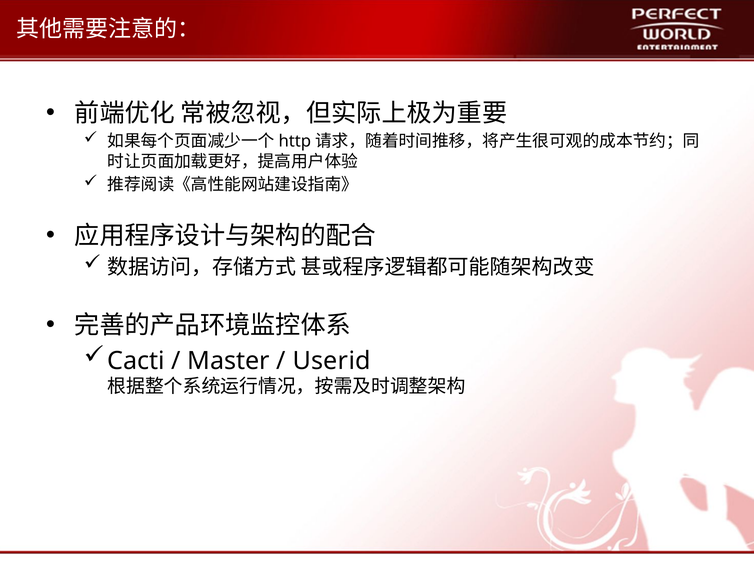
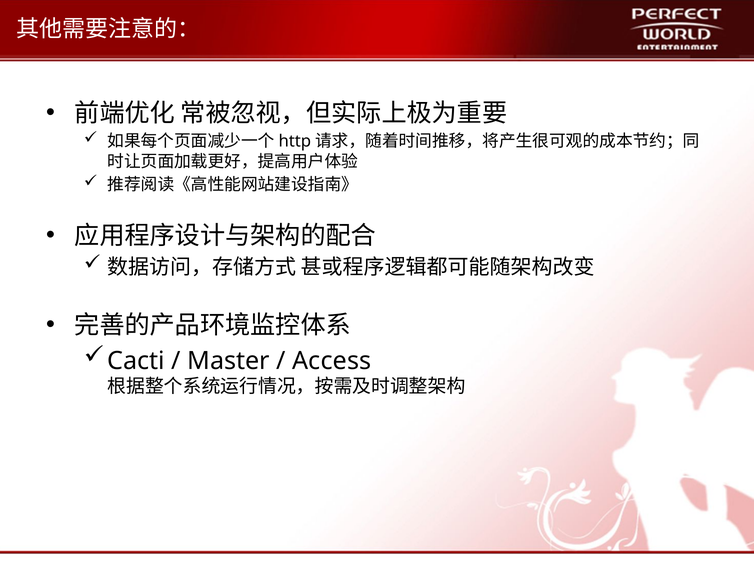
Userid: Userid -> Access
